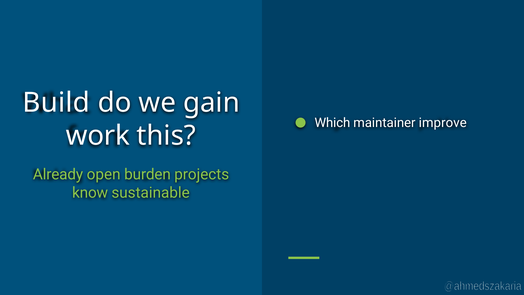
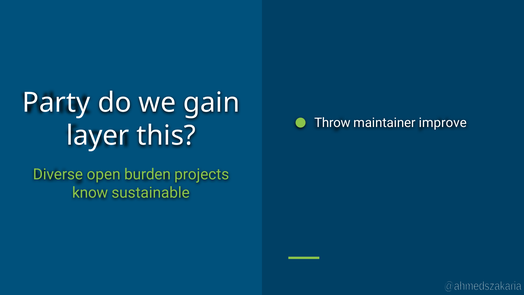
Build: Build -> Party
Which: Which -> Throw
work: work -> layer
Already: Already -> Diverse
